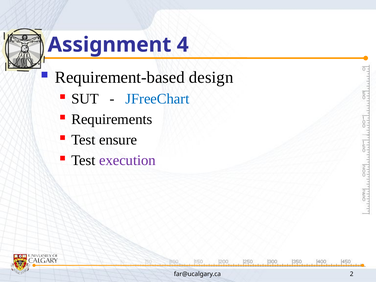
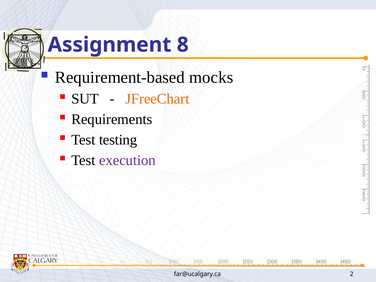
4: 4 -> 8
design: design -> mocks
JFreeChart colour: blue -> orange
ensure: ensure -> testing
